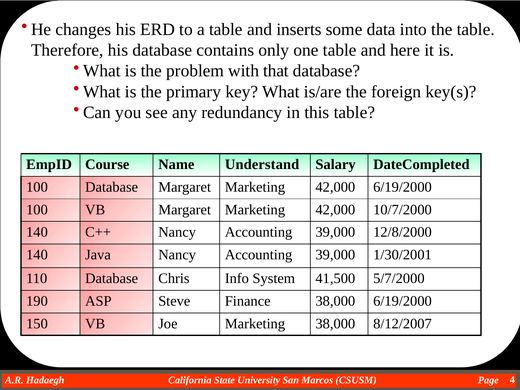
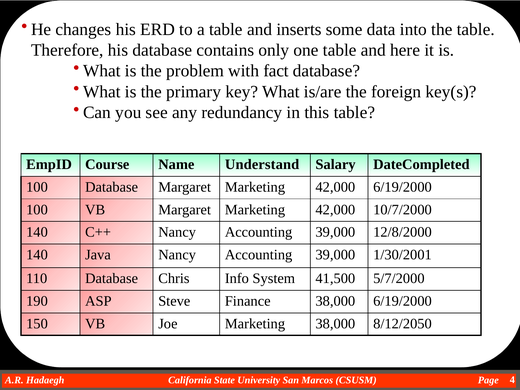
that: that -> fact
8/12/2007: 8/12/2007 -> 8/12/2050
